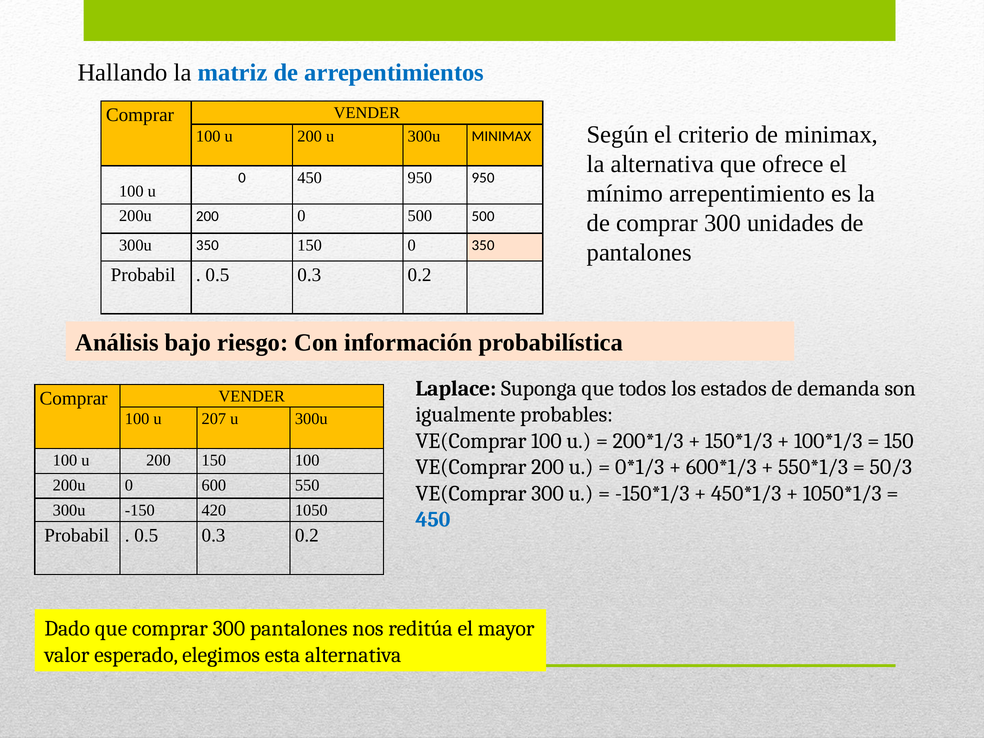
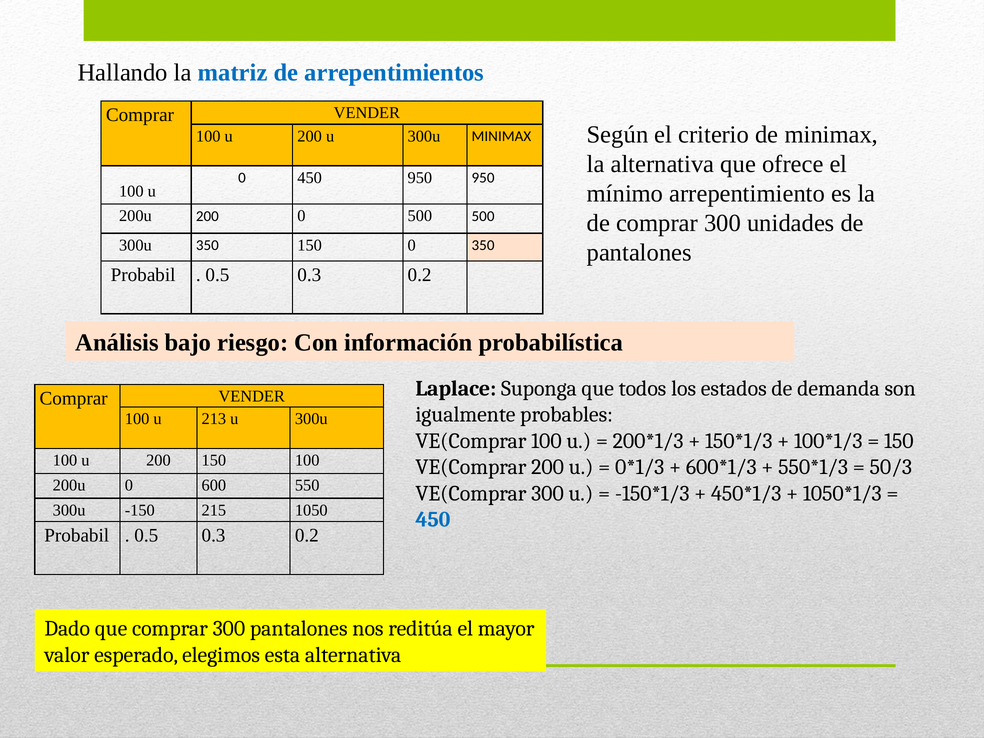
207: 207 -> 213
420: 420 -> 215
